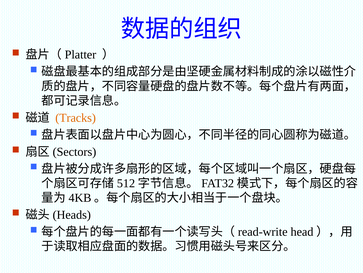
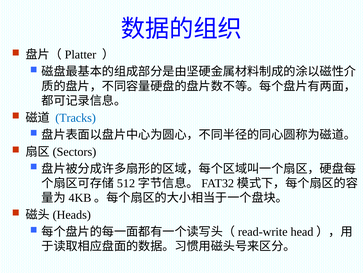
Tracks colour: orange -> blue
